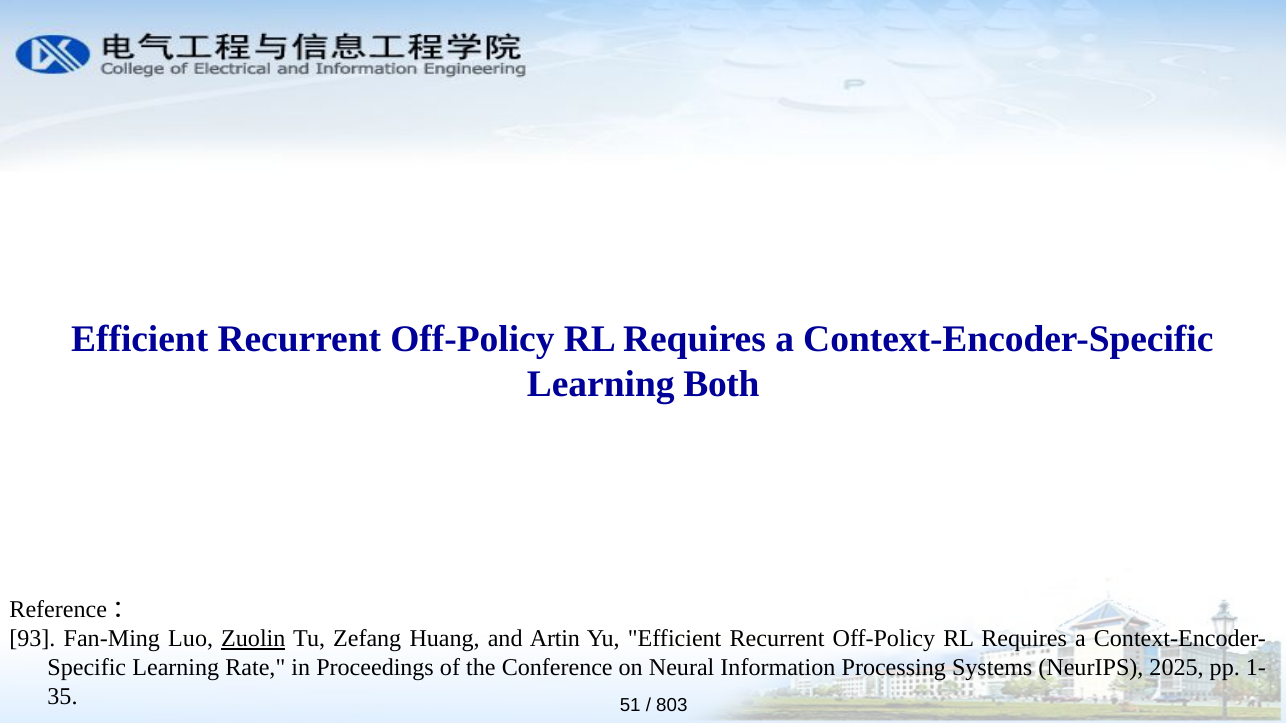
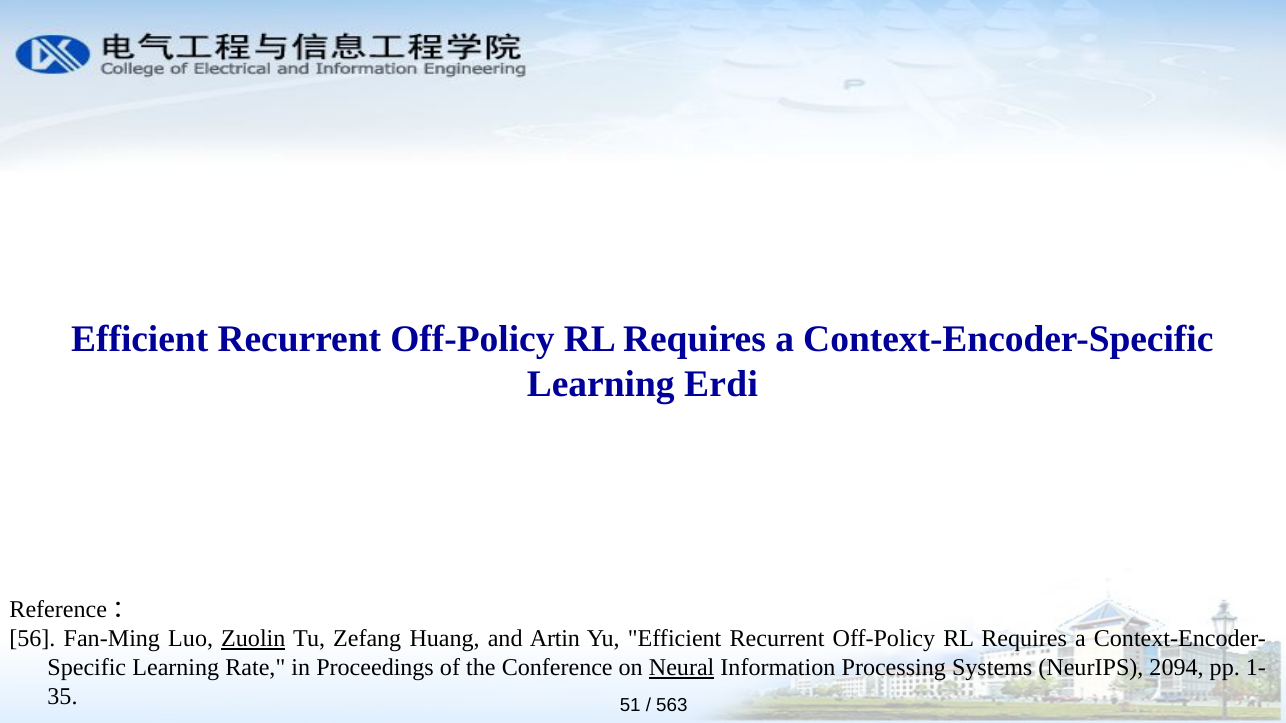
Both: Both -> Erdi
93: 93 -> 56
Neural underline: none -> present
2025: 2025 -> 2094
803: 803 -> 563
